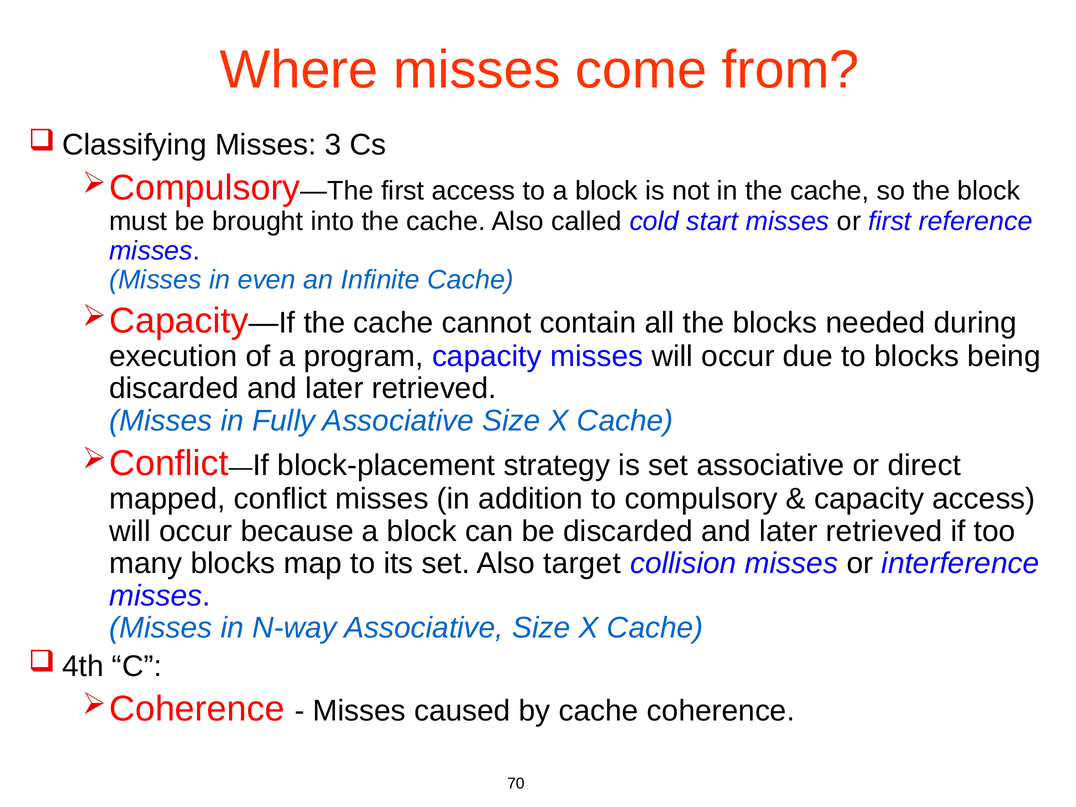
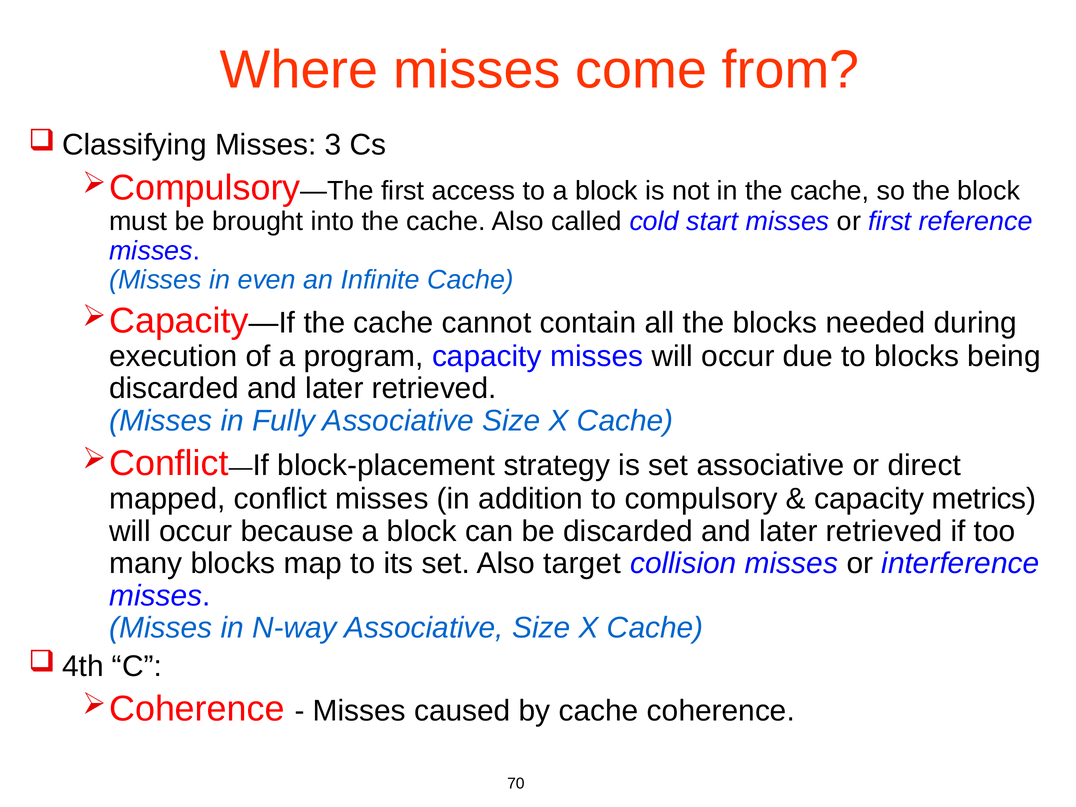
capacity access: access -> metrics
